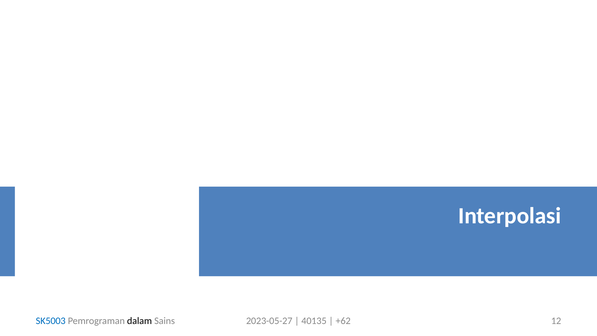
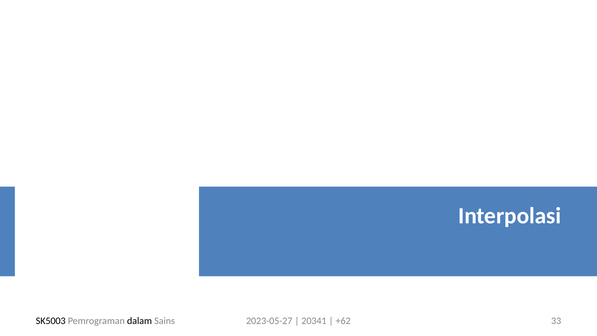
SK5003 colour: blue -> black
40135: 40135 -> 20341
12: 12 -> 33
